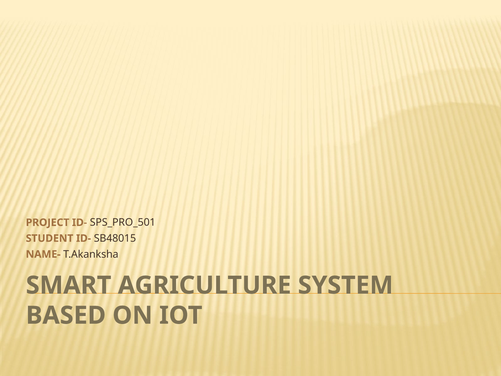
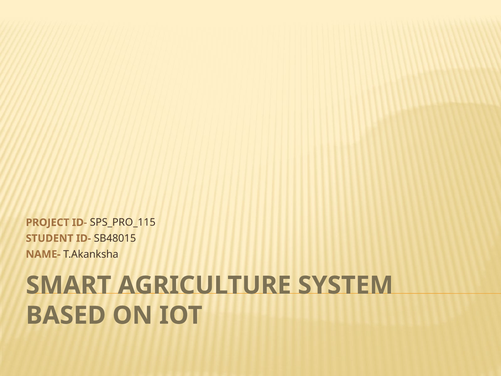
SPS_PRO_501: SPS_PRO_501 -> SPS_PRO_115
